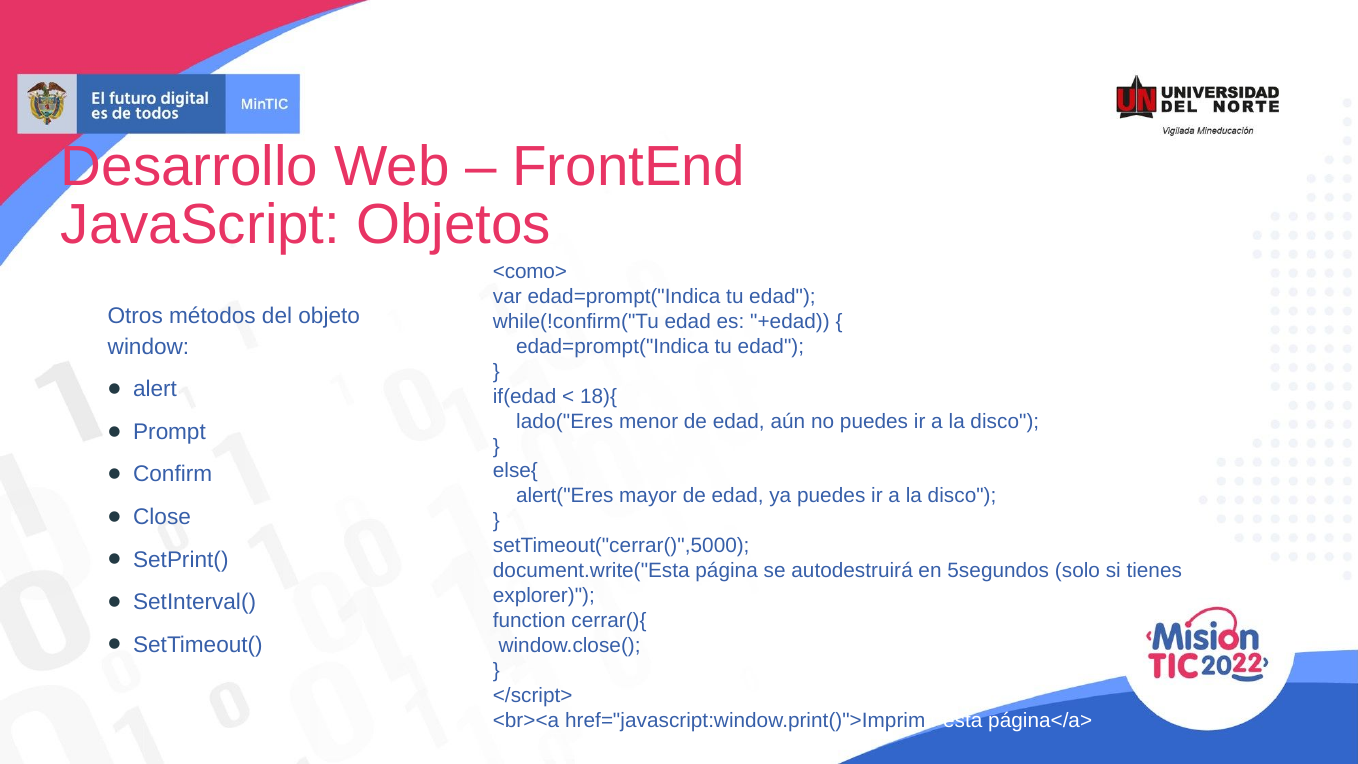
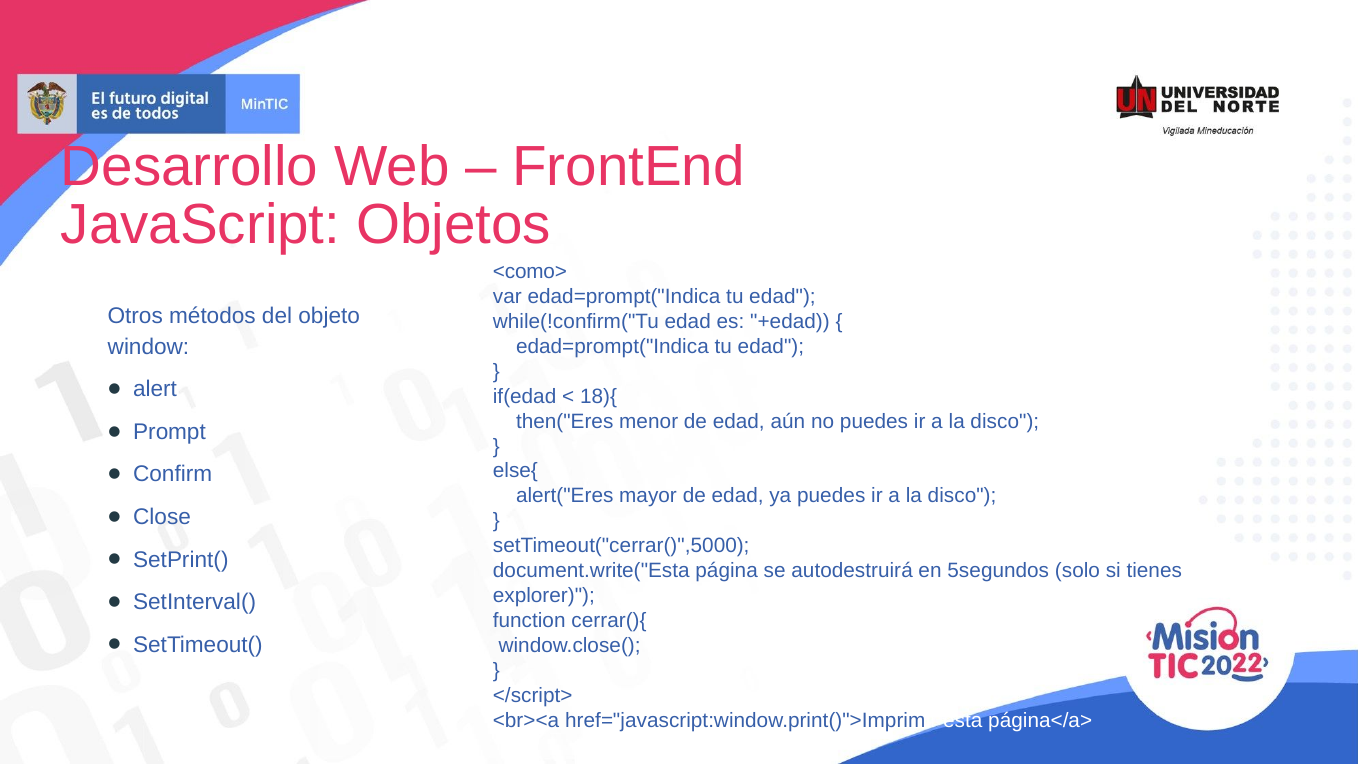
lado("Eres: lado("Eres -> then("Eres
